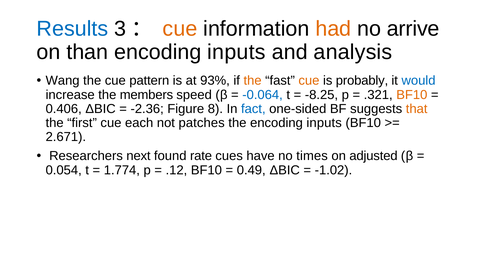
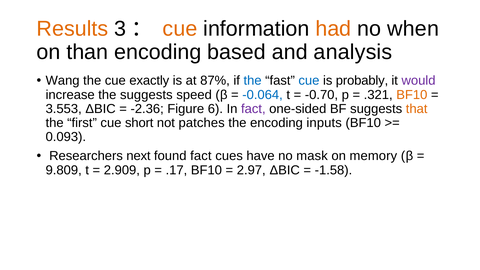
Results colour: blue -> orange
arrive: arrive -> when
inputs at (236, 52): inputs -> based
pattern: pattern -> exactly
93%: 93% -> 87%
the at (253, 81) colour: orange -> blue
cue at (309, 81) colour: orange -> blue
would colour: blue -> purple
the members: members -> suggests
-8.25: -8.25 -> -0.70
0.406: 0.406 -> 3.553
8: 8 -> 6
fact at (253, 109) colour: blue -> purple
each: each -> short
2.671: 2.671 -> 0.093
found rate: rate -> fact
times: times -> mask
adjusted: adjusted -> memory
0.054: 0.054 -> 9.809
1.774: 1.774 -> 2.909
.12: .12 -> .17
0.49: 0.49 -> 2.97
-1.02: -1.02 -> -1.58
